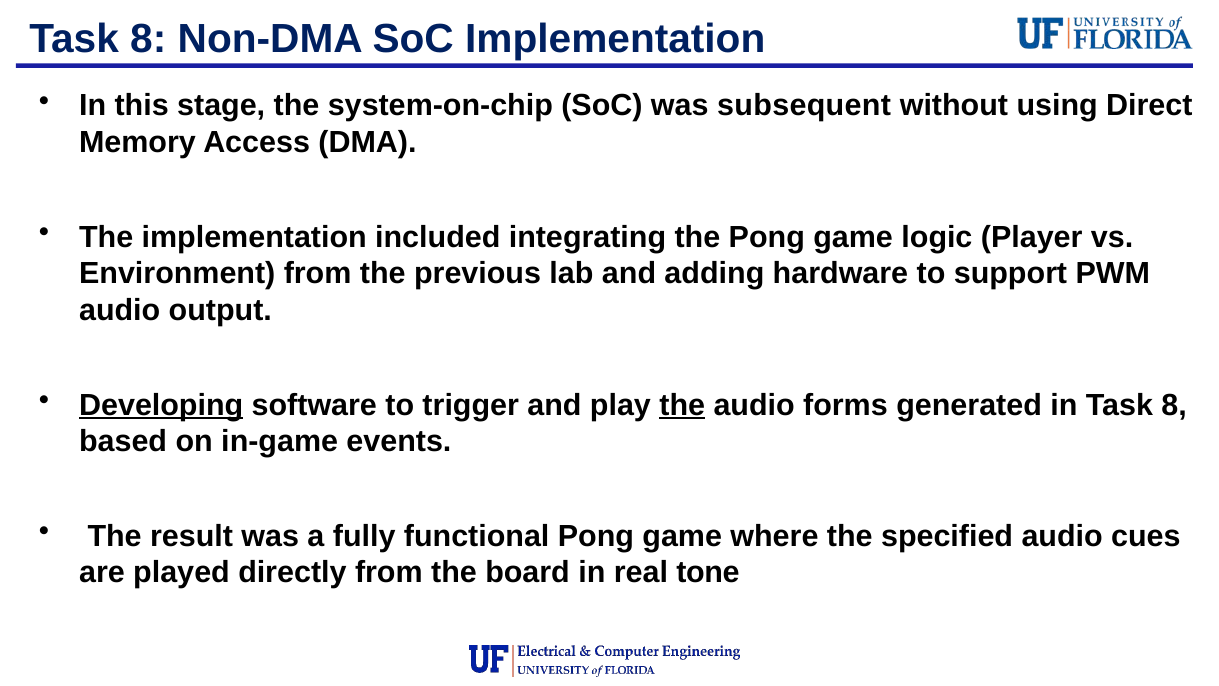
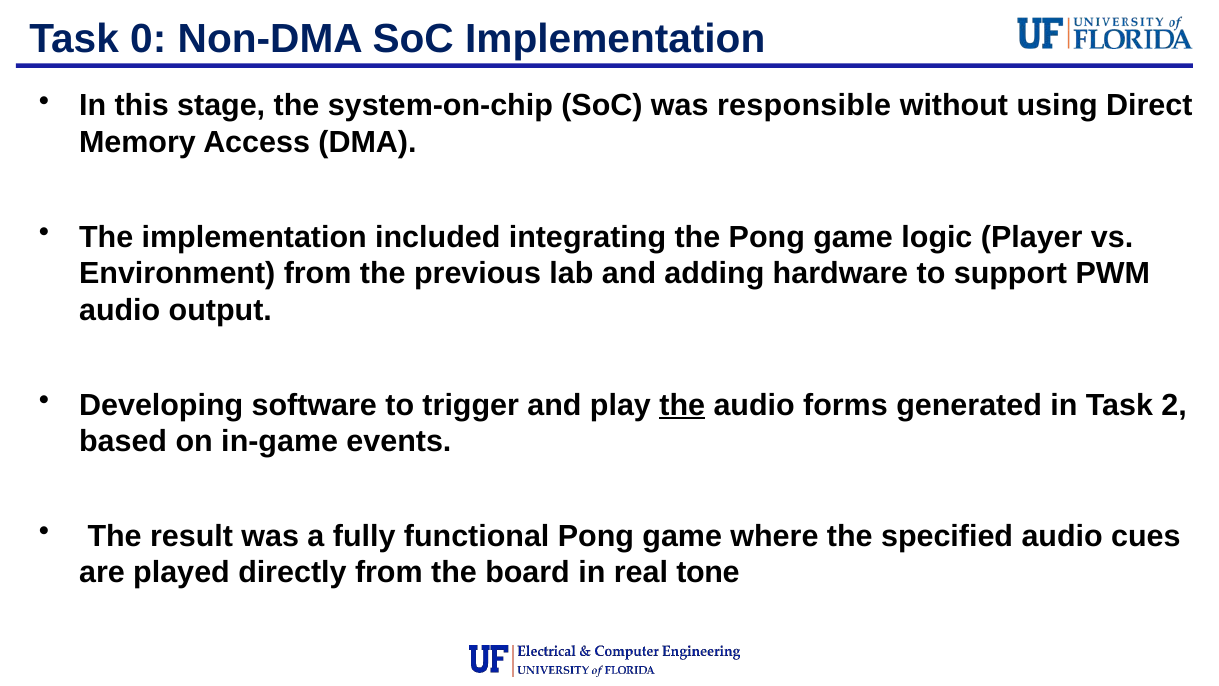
8 at (148, 39): 8 -> 0
subsequent: subsequent -> responsible
Developing underline: present -> none
in Task 8: 8 -> 2
